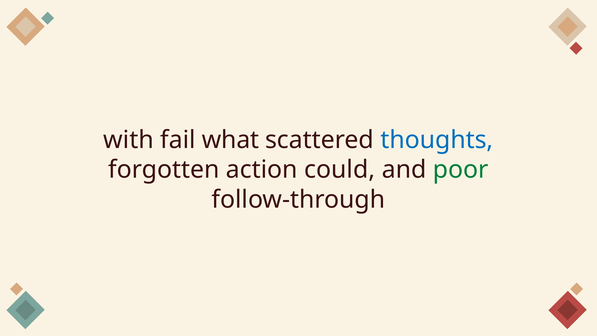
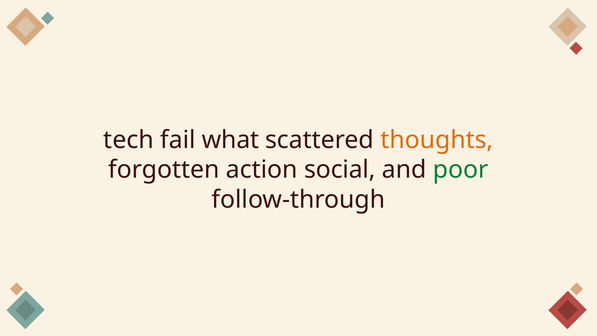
with: with -> tech
thoughts colour: blue -> orange
could: could -> social
